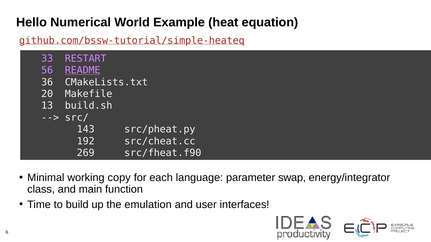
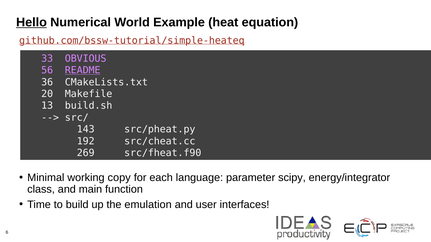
Hello underline: none -> present
RESTART: RESTART -> OBVIOUS
swap: swap -> scipy
